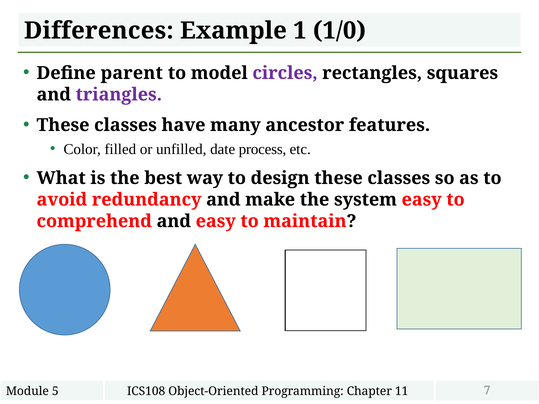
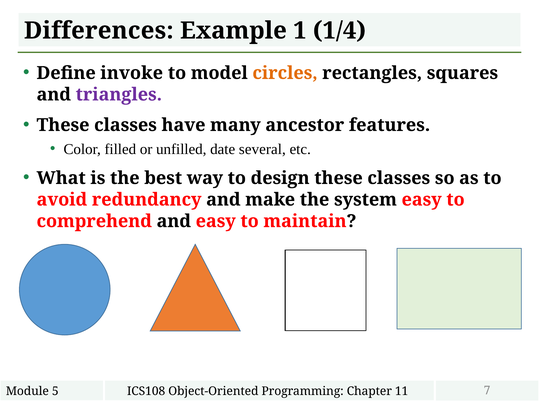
1/0: 1/0 -> 1/4
parent: parent -> invoke
circles colour: purple -> orange
process: process -> several
